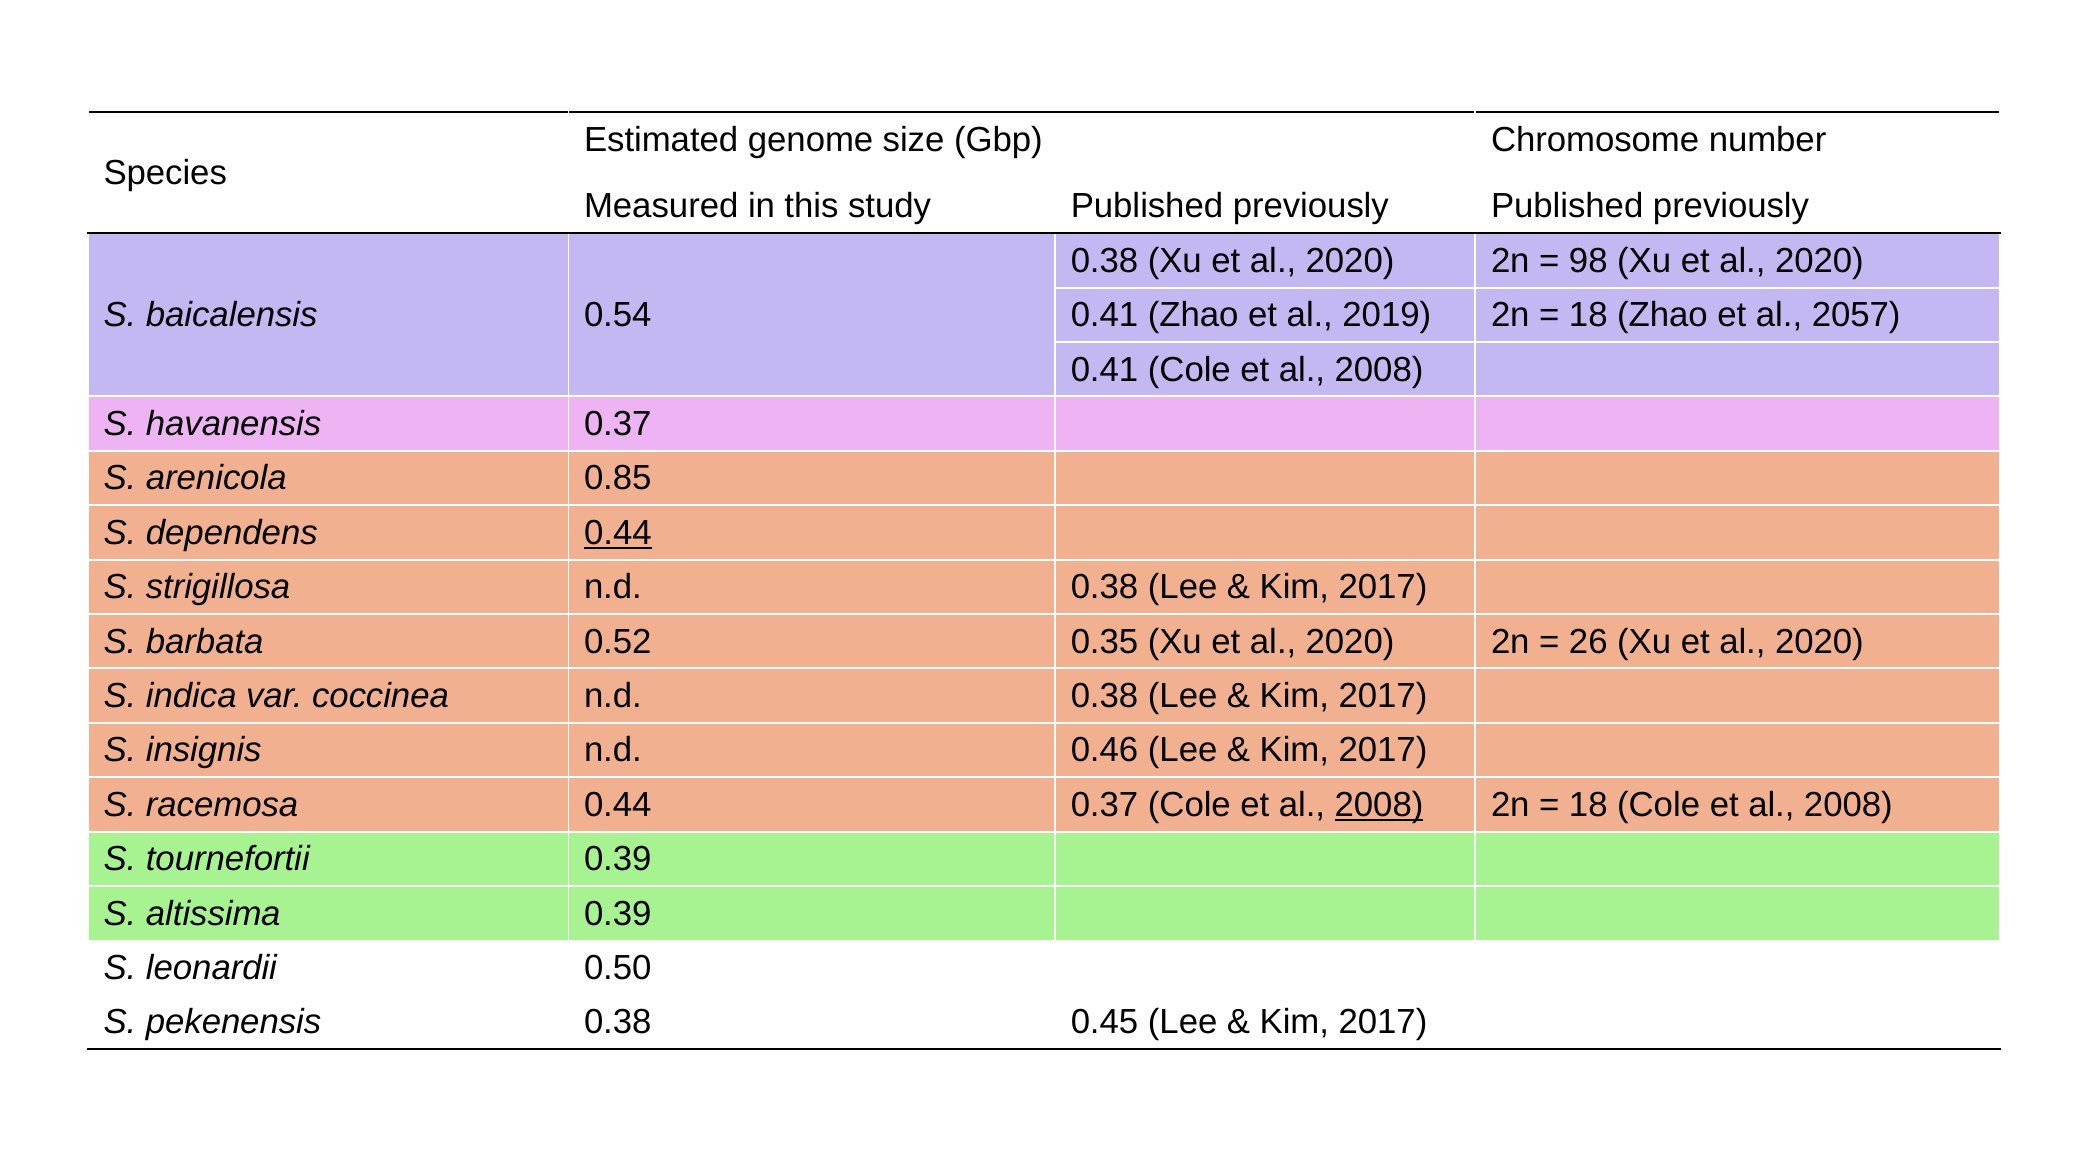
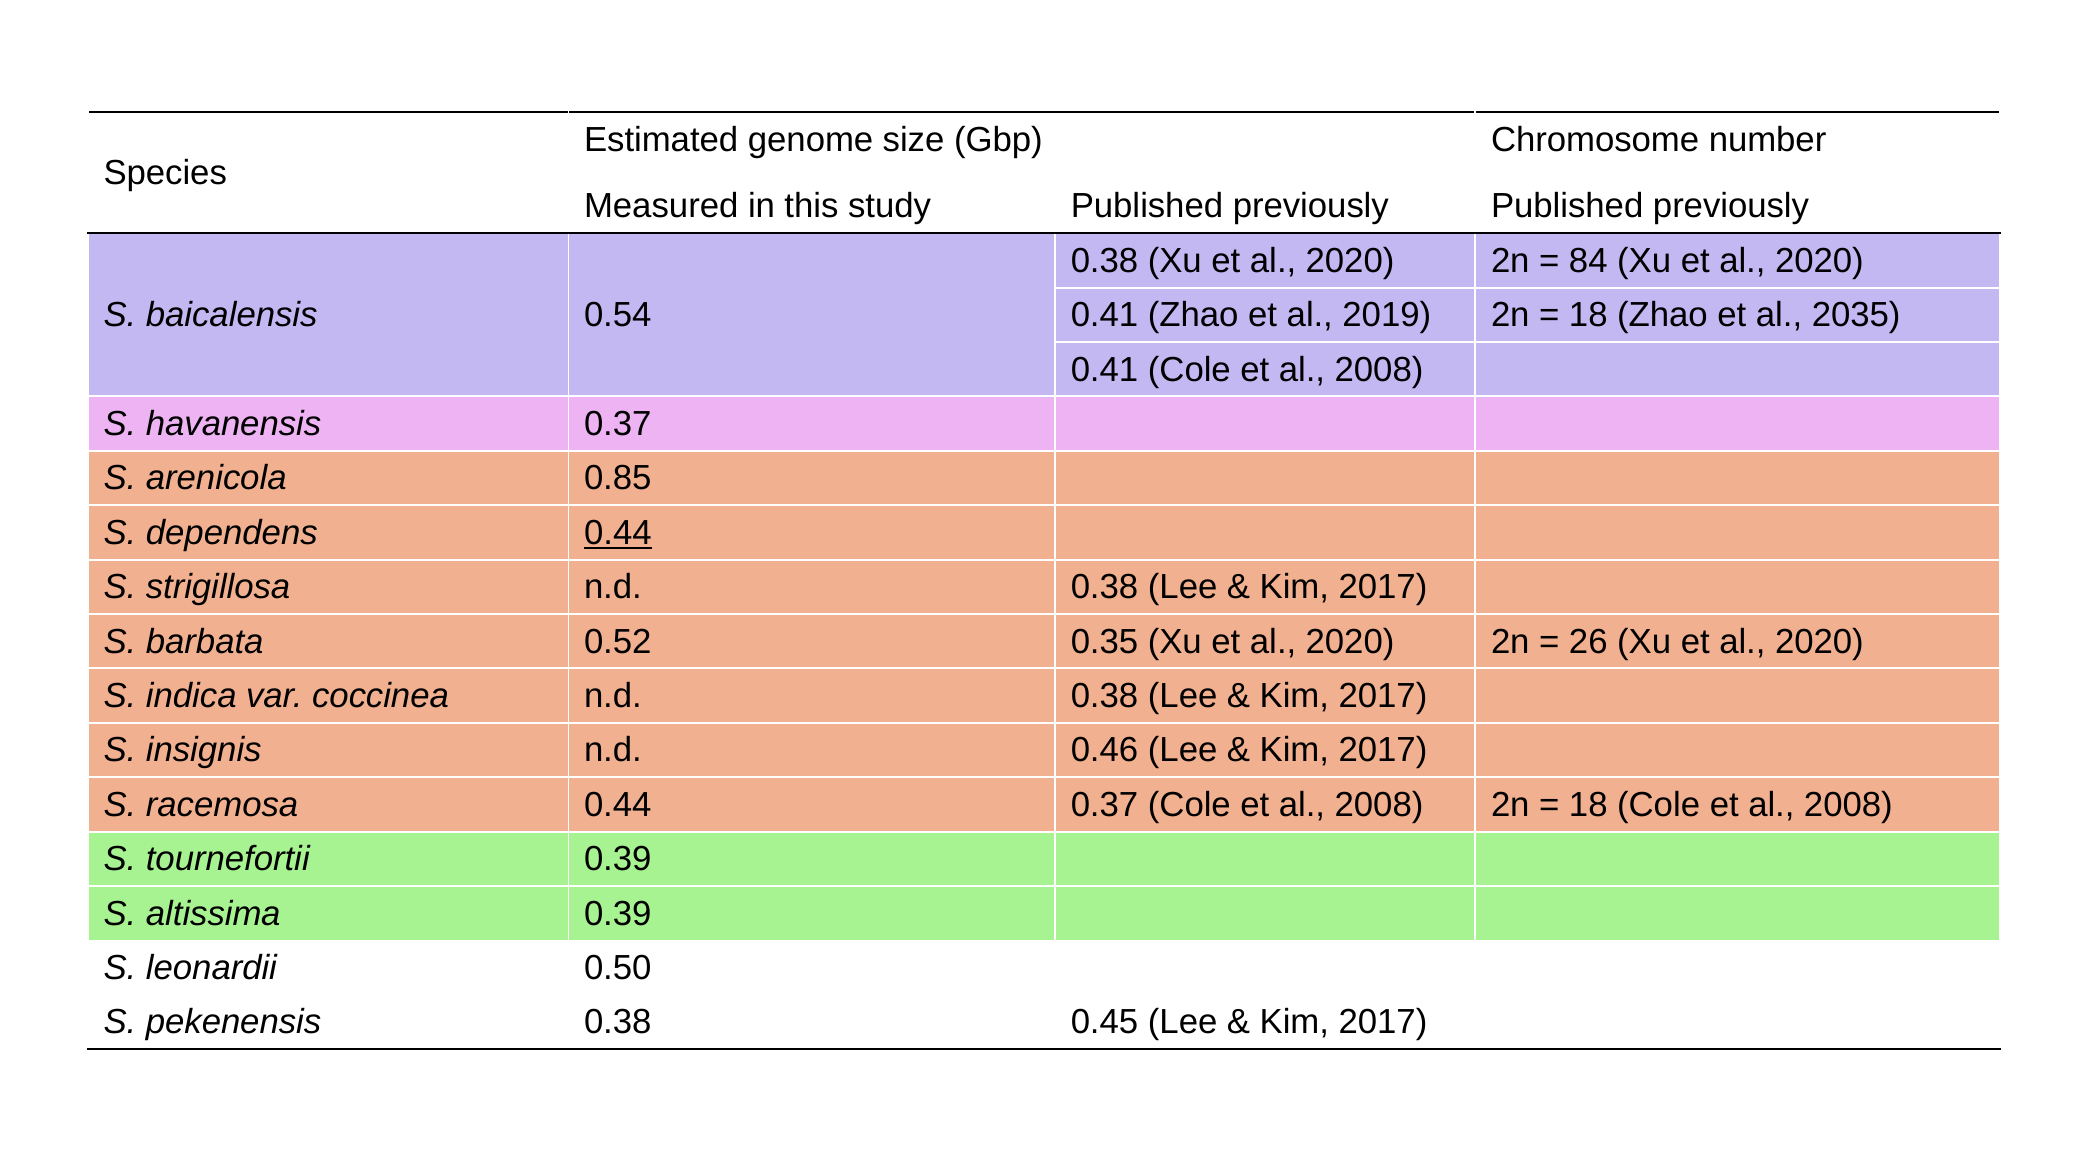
98: 98 -> 84
2057: 2057 -> 2035
2008 at (1379, 805) underline: present -> none
